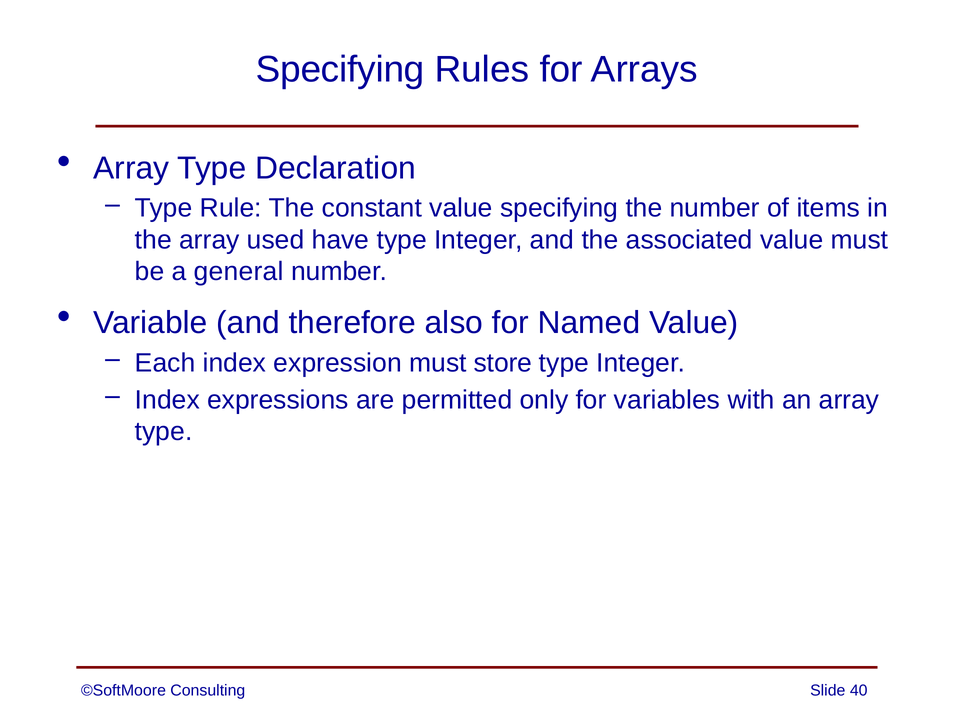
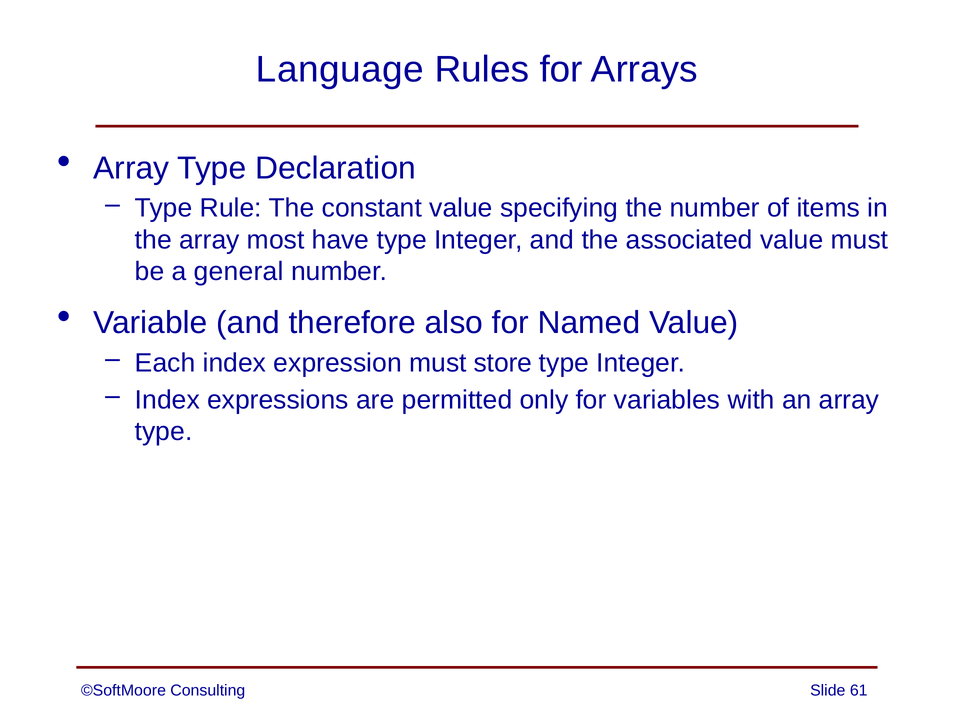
Specifying at (340, 69): Specifying -> Language
used: used -> most
40: 40 -> 61
